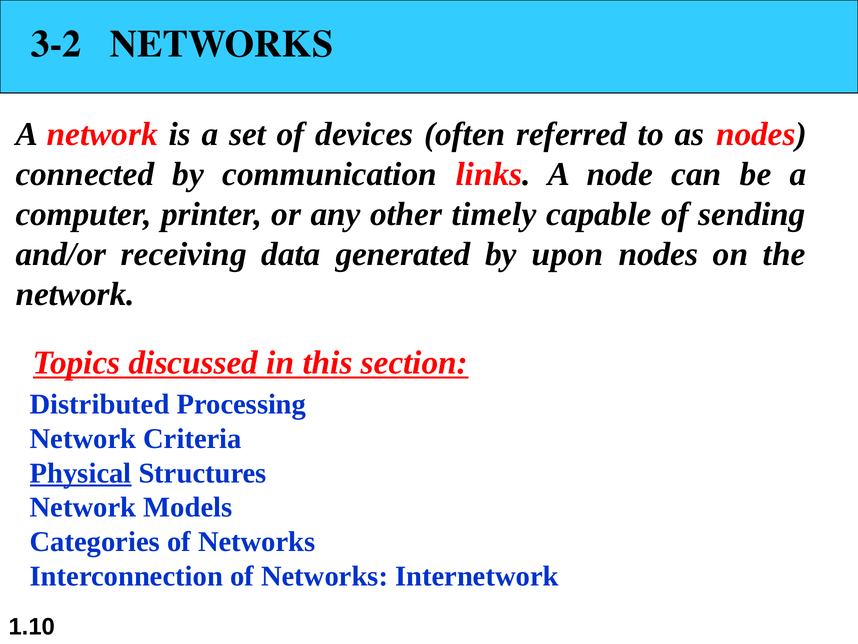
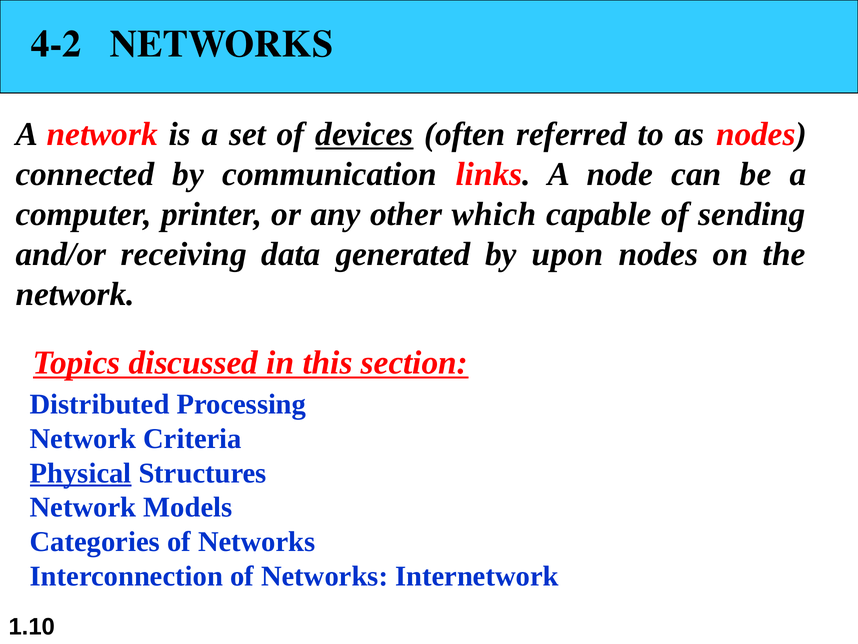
3-2: 3-2 -> 4-2
devices underline: none -> present
timely: timely -> which
